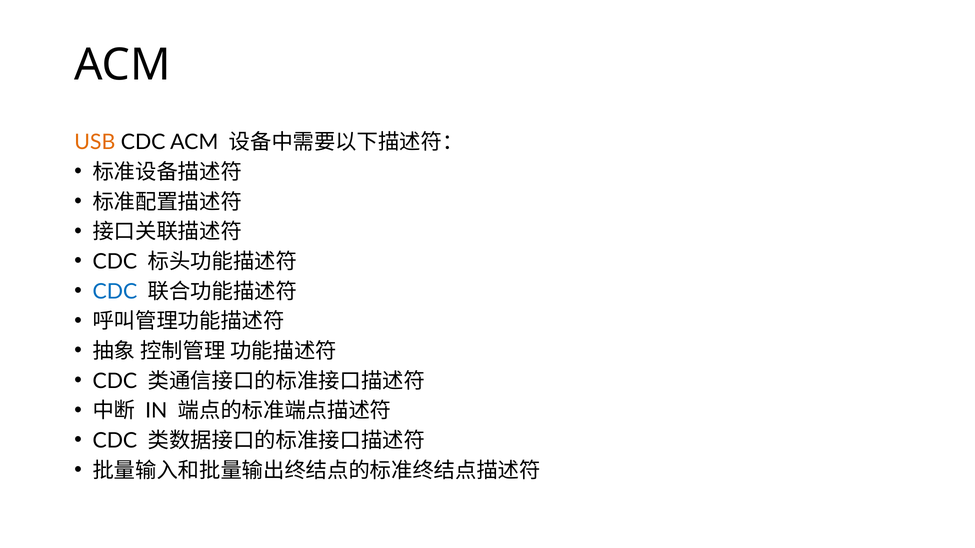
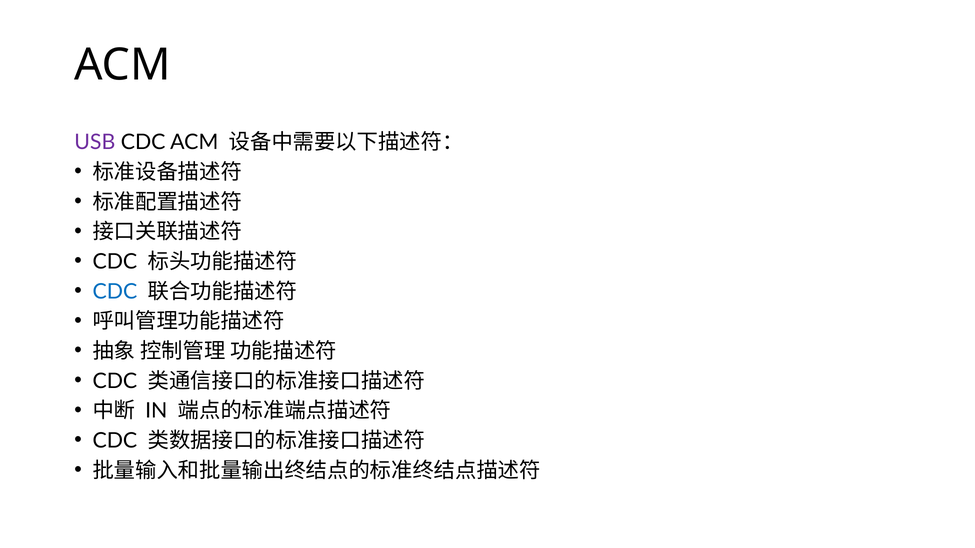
USB colour: orange -> purple
